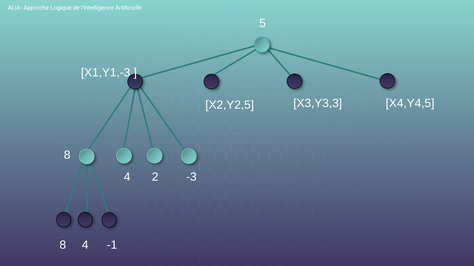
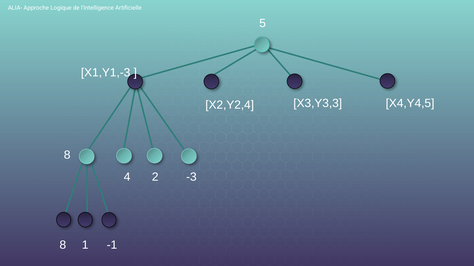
X2,Y2,5: X2,Y2,5 -> X2,Y2,4
4 at (85, 245): 4 -> 1
